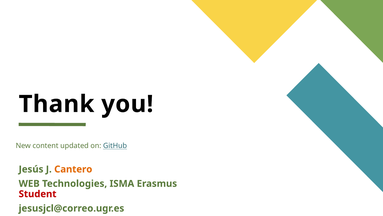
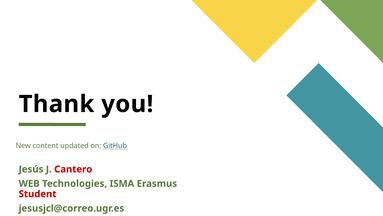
Cantero colour: orange -> red
